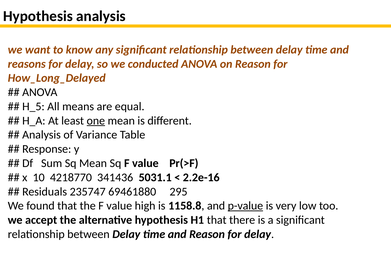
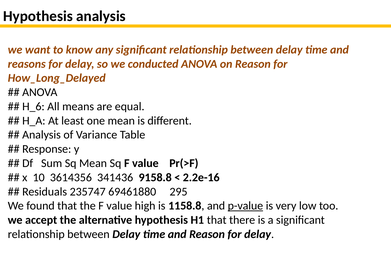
H_5: H_5 -> H_6
one underline: present -> none
4218770: 4218770 -> 3614356
5031.1: 5031.1 -> 9158.8
